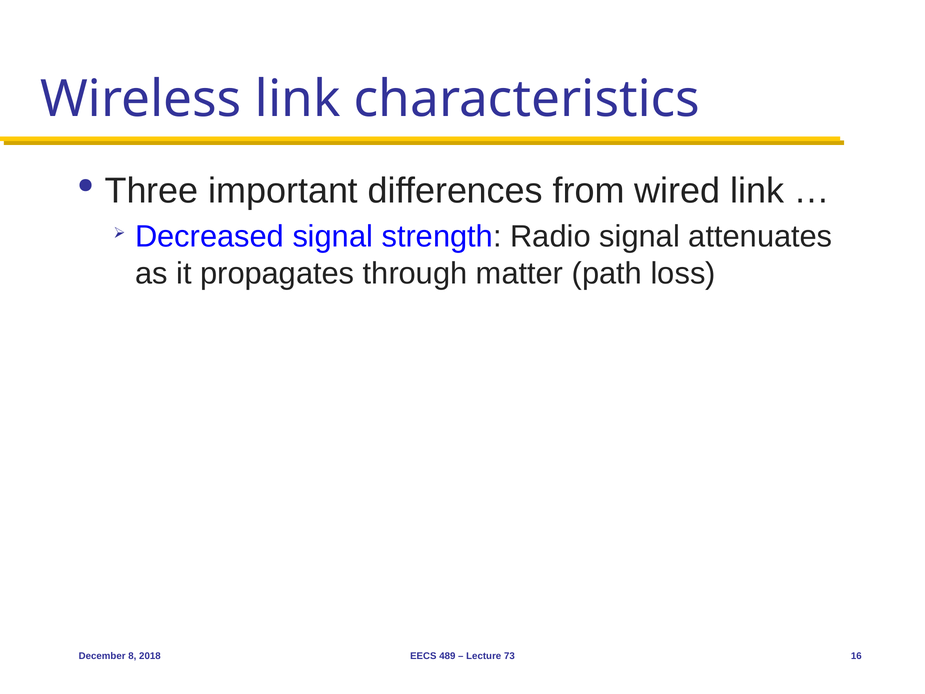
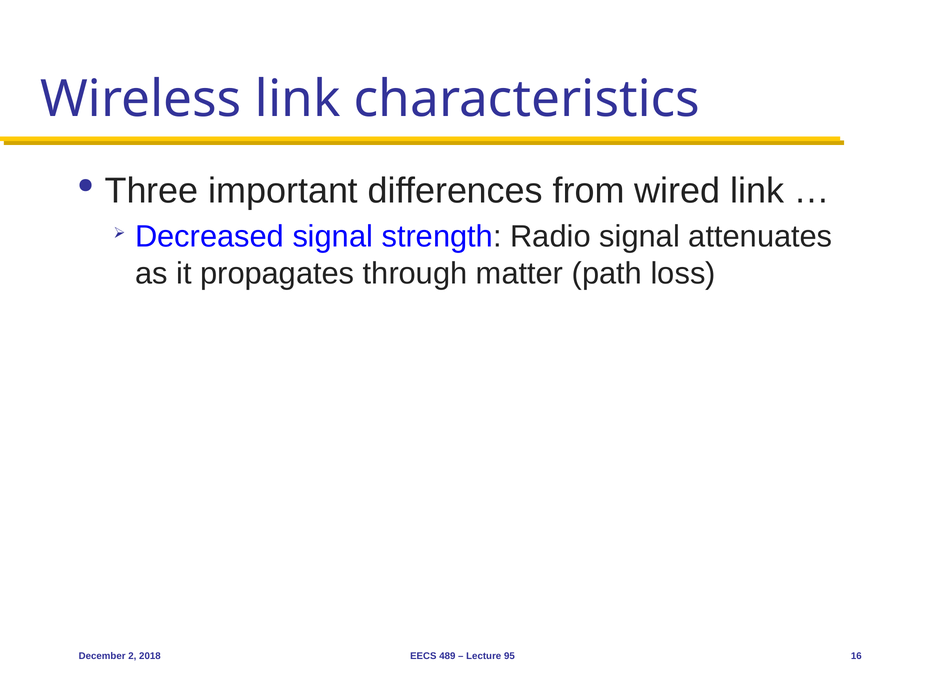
8: 8 -> 2
73: 73 -> 95
